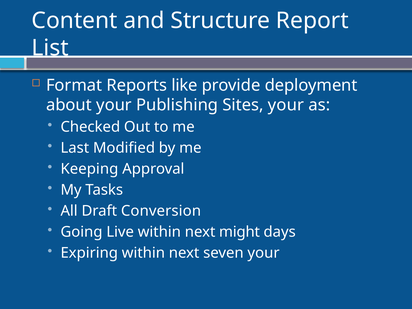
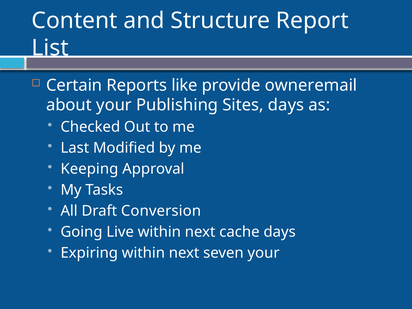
Format: Format -> Certain
deployment: deployment -> owneremail
Sites your: your -> days
might: might -> cache
